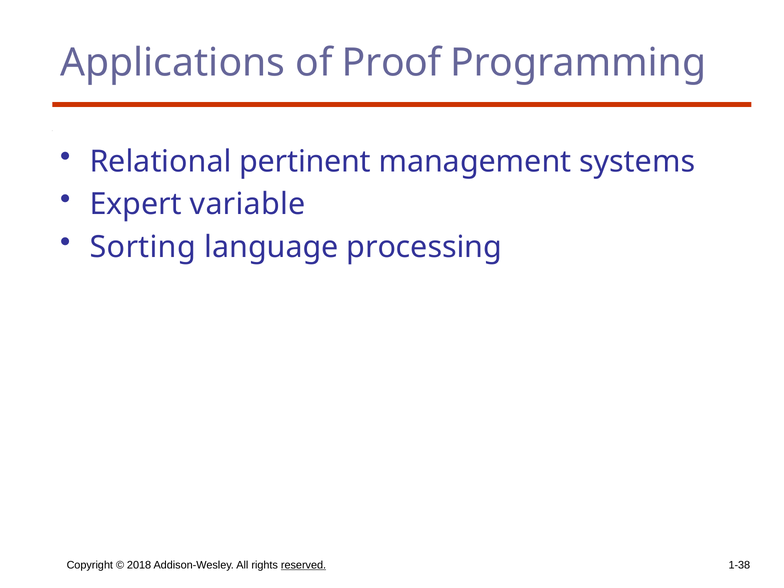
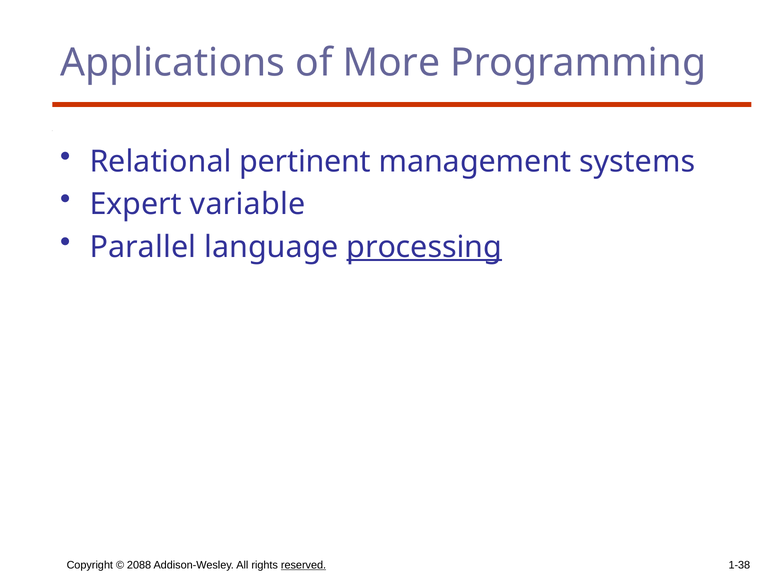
Proof: Proof -> More
Sorting: Sorting -> Parallel
processing underline: none -> present
2018: 2018 -> 2088
